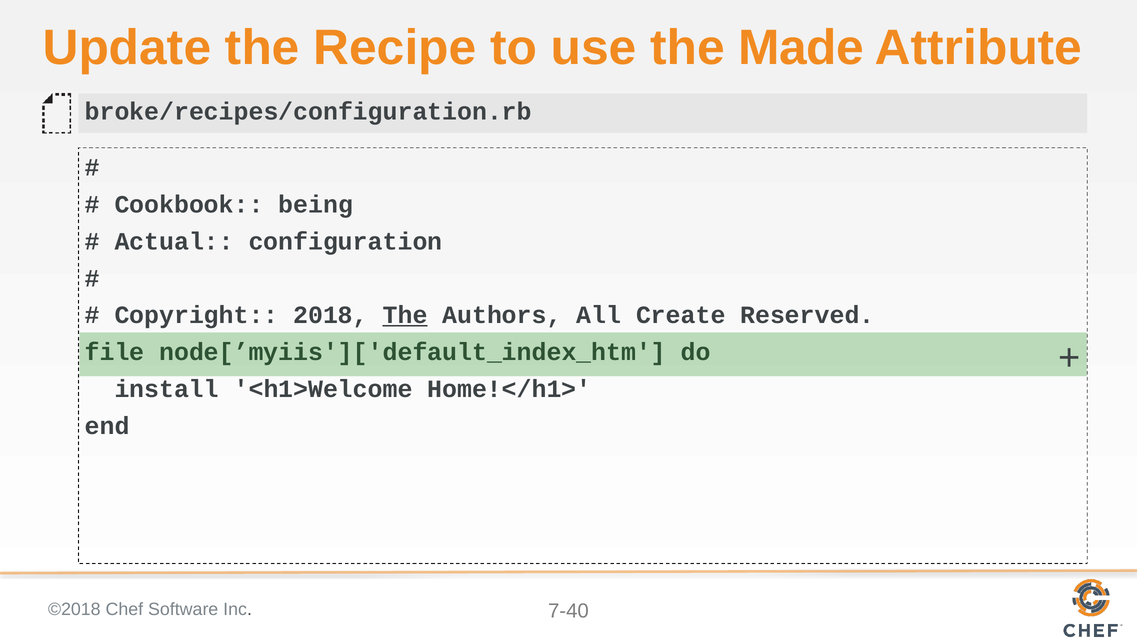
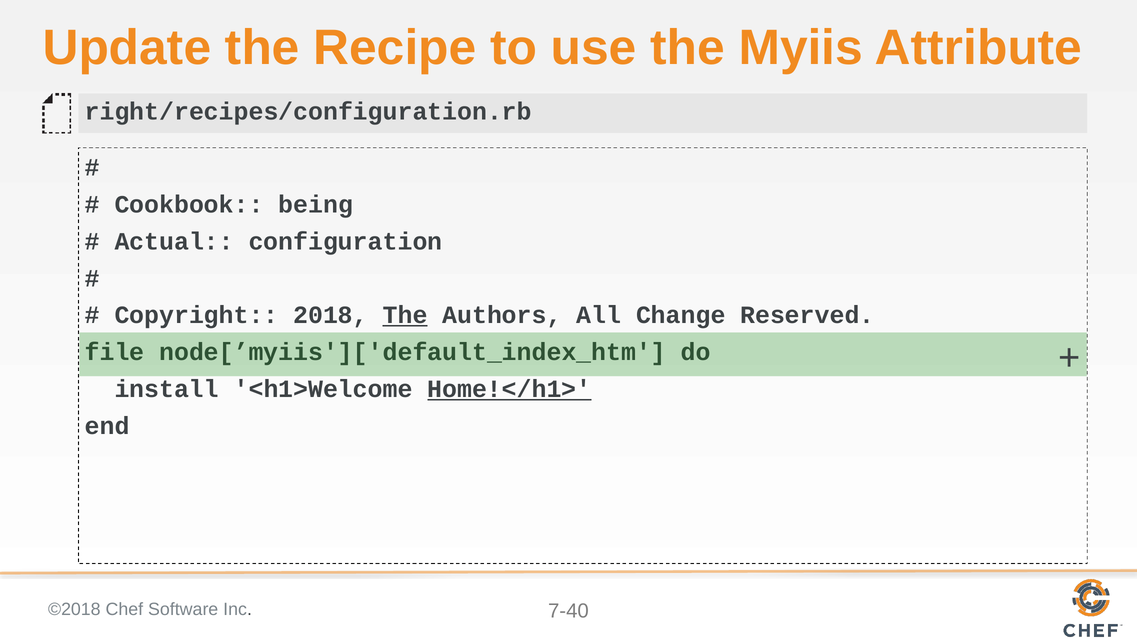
Made: Made -> Myiis
broke/recipes/configuration.rb: broke/recipes/configuration.rb -> right/recipes/configuration.rb
Create: Create -> Change
Home!</h1> underline: none -> present
